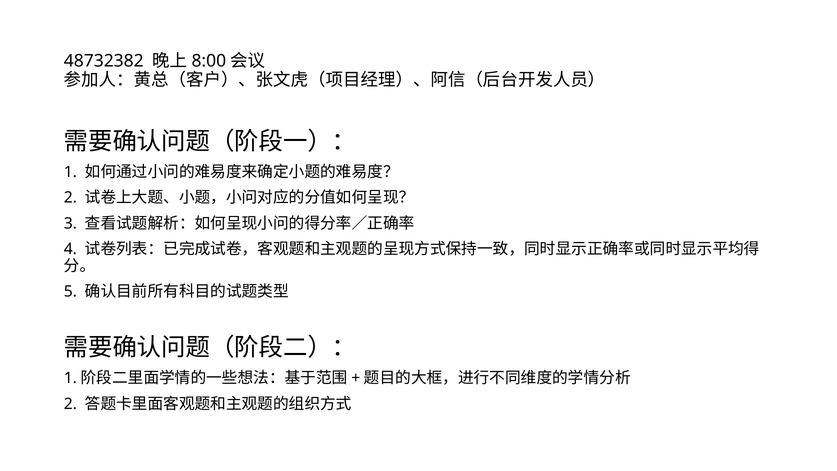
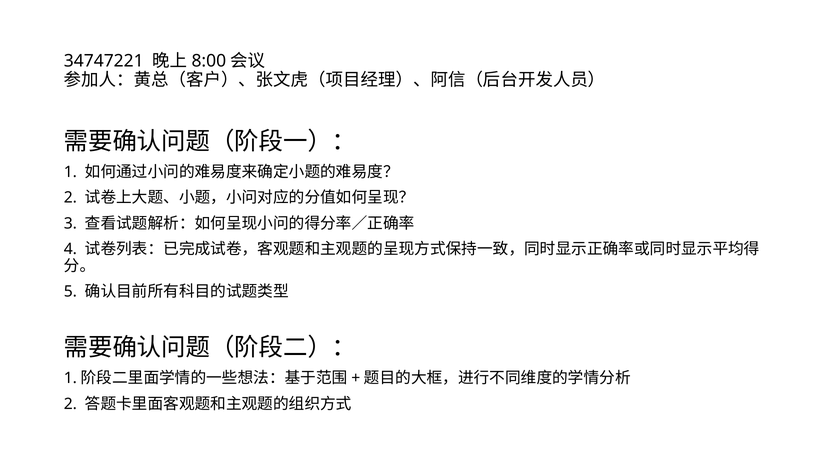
48732382: 48732382 -> 34747221
